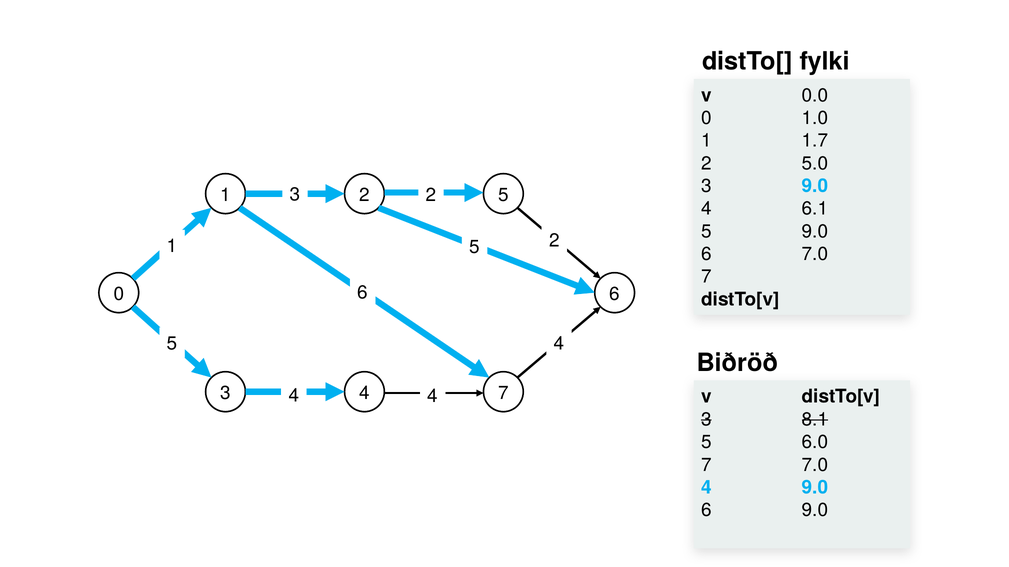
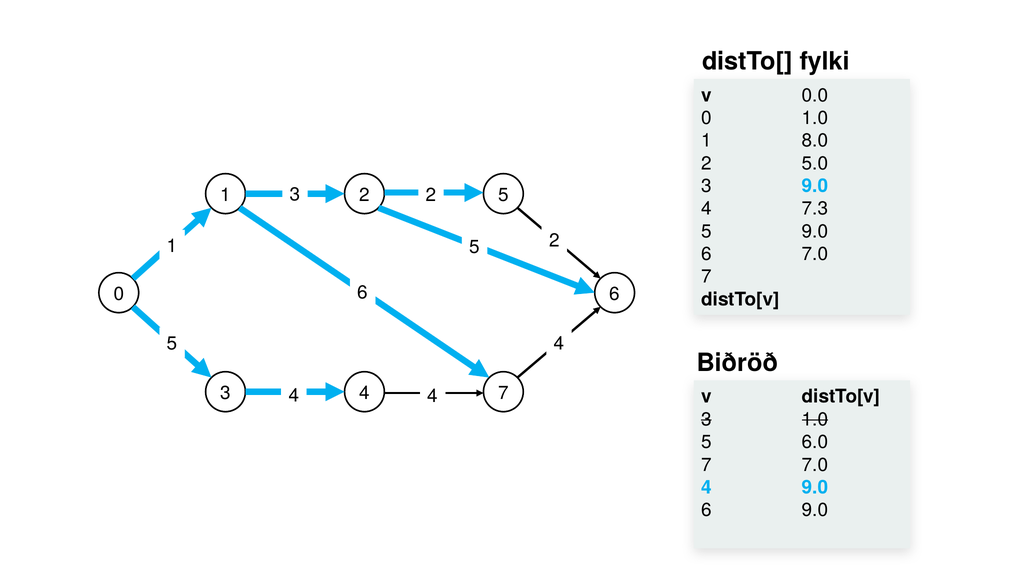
1.7: 1.7 -> 8.0
6.1: 6.1 -> 7.3
8.1 at (815, 420): 8.1 -> 1.0
